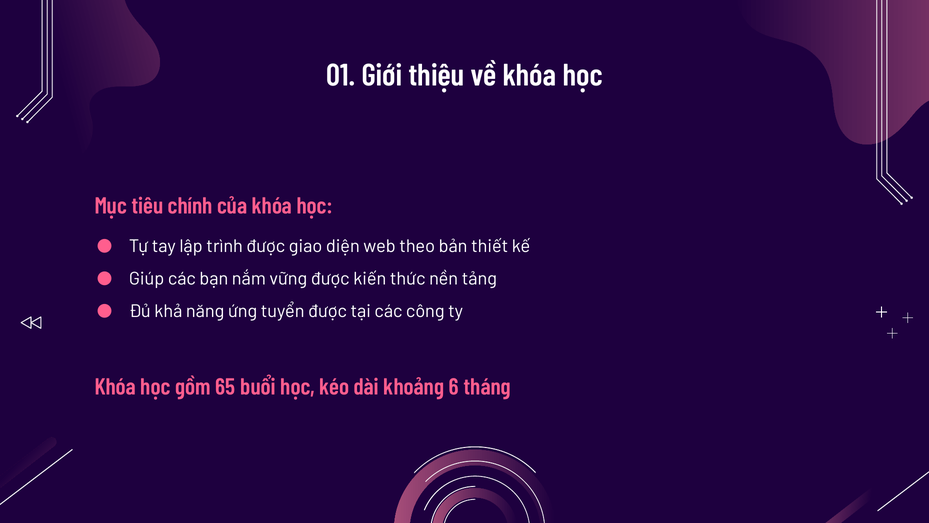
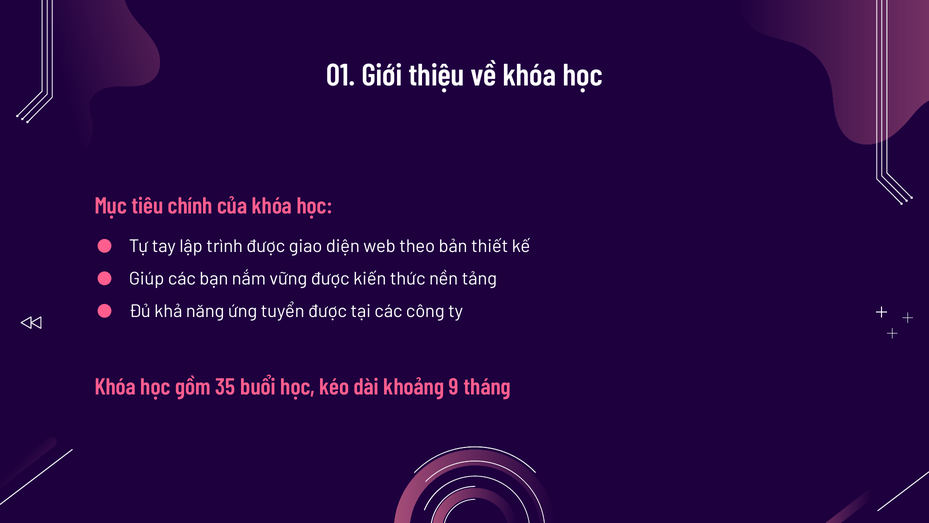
65: 65 -> 35
6: 6 -> 9
